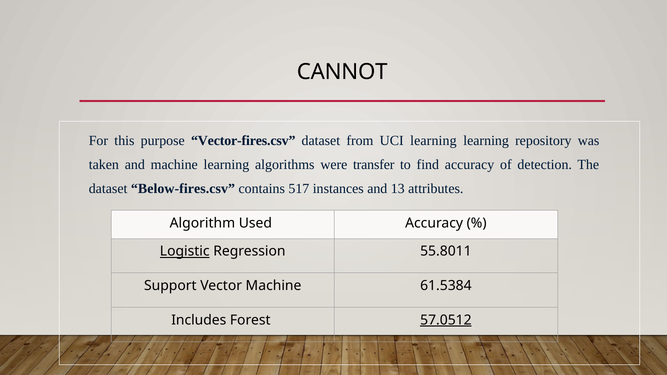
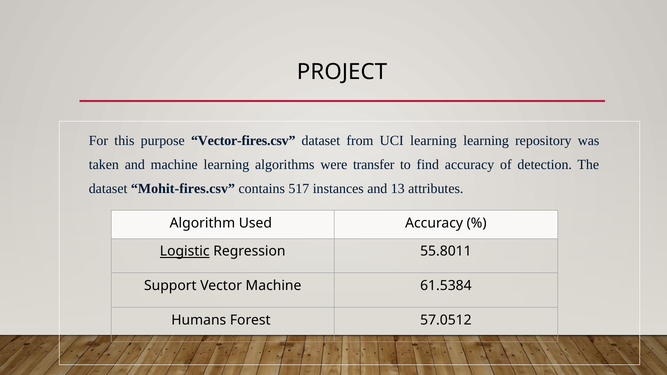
CANNOT: CANNOT -> PROJECT
Below-fires.csv: Below-fires.csv -> Mohit-fires.csv
Includes: Includes -> Humans
57.0512 underline: present -> none
